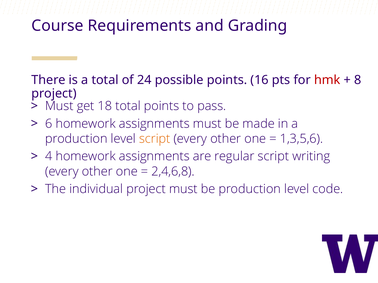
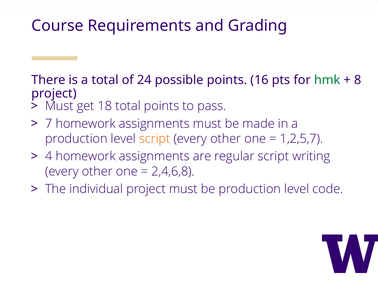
hmk colour: red -> green
6: 6 -> 7
1,3,5,6: 1,3,5,6 -> 1,2,5,7
